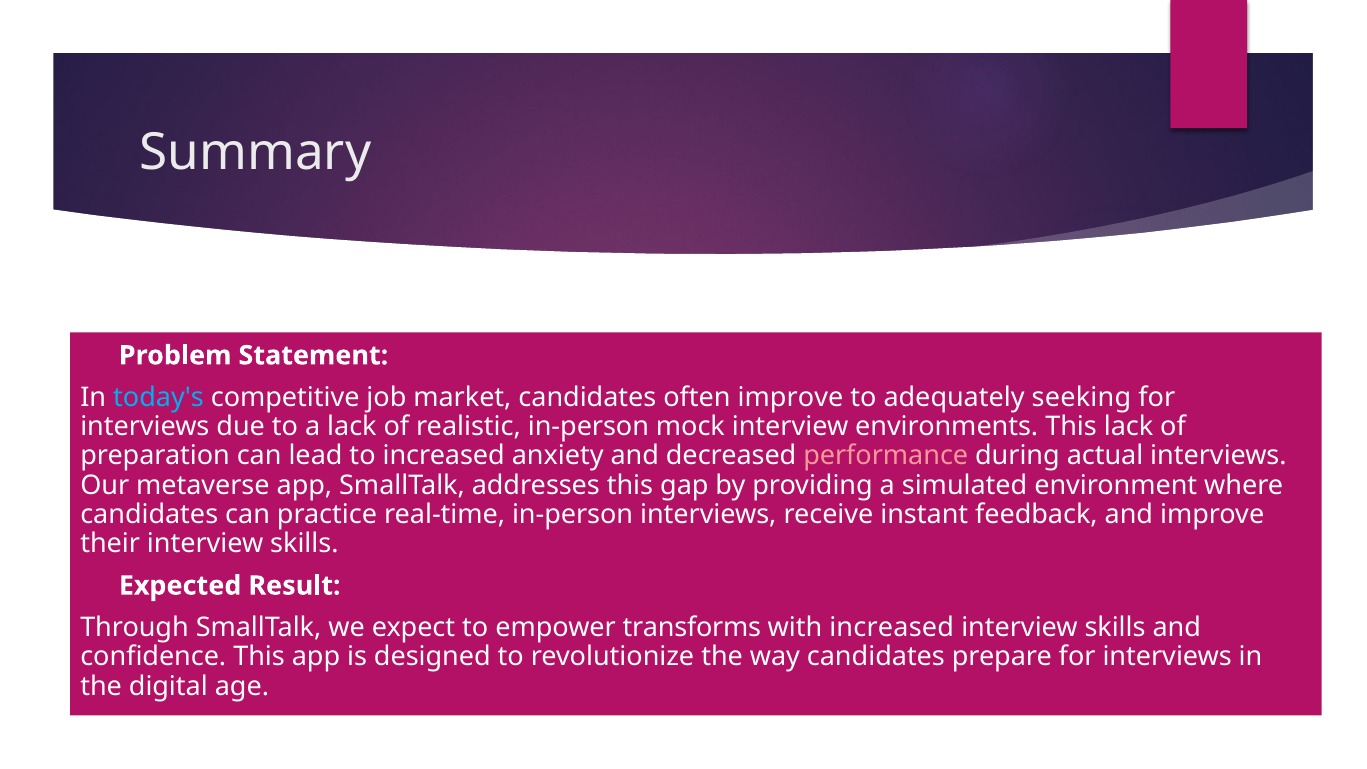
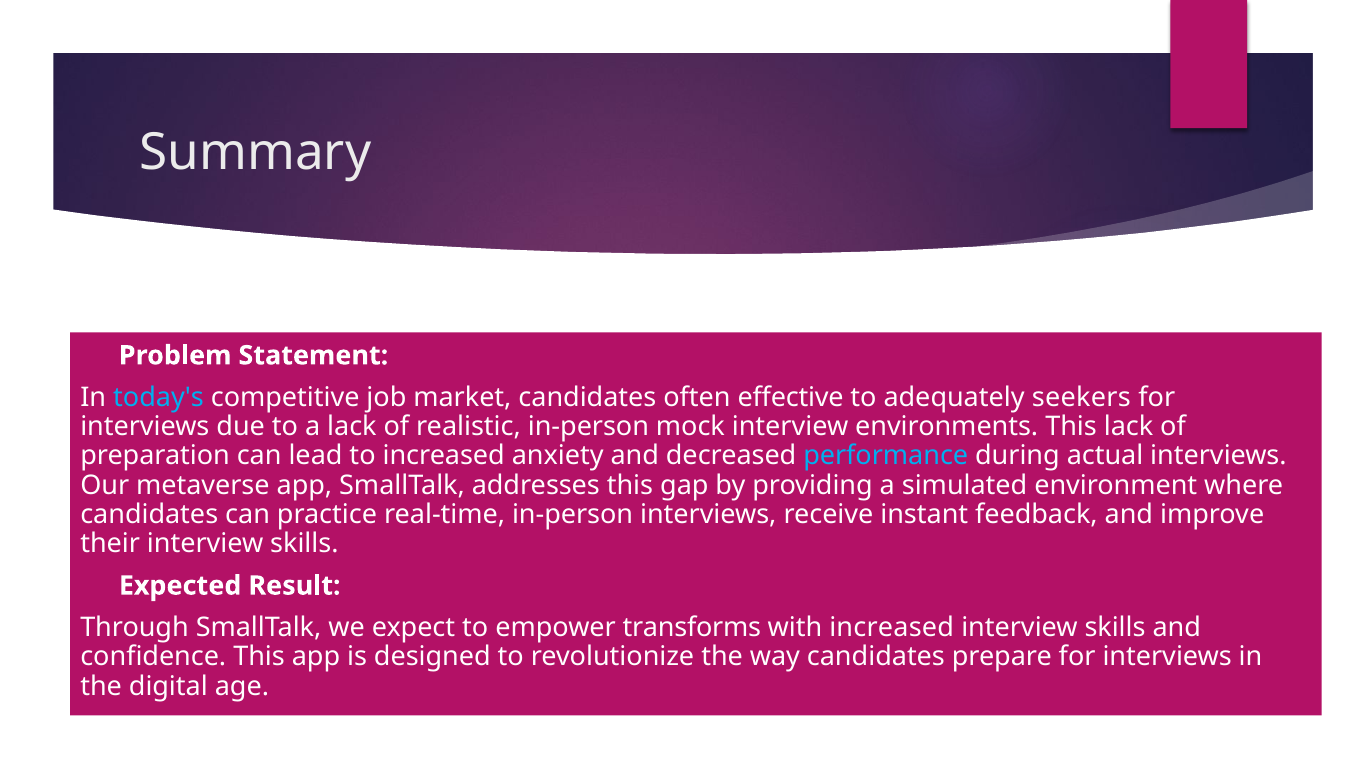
often improve: improve -> effective
seeking: seeking -> seekers
performance colour: pink -> light blue
